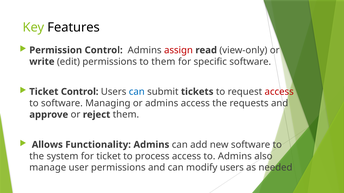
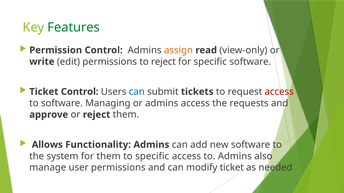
Features colour: black -> green
assign colour: red -> orange
to them: them -> reject
for ticket: ticket -> them
to process: process -> specific
modify users: users -> ticket
